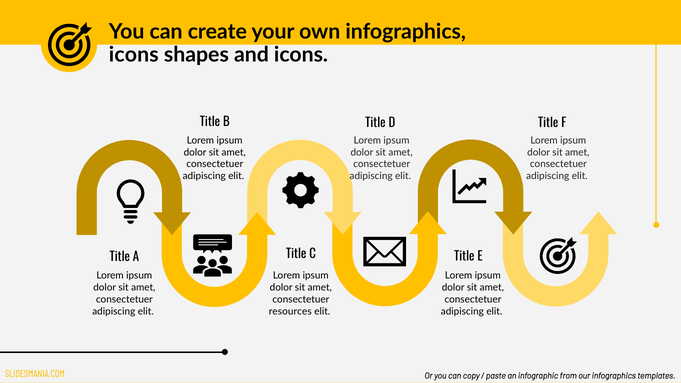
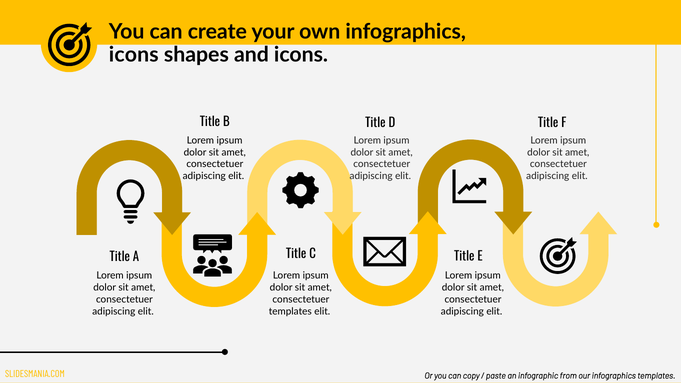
resources at (290, 311): resources -> templates
